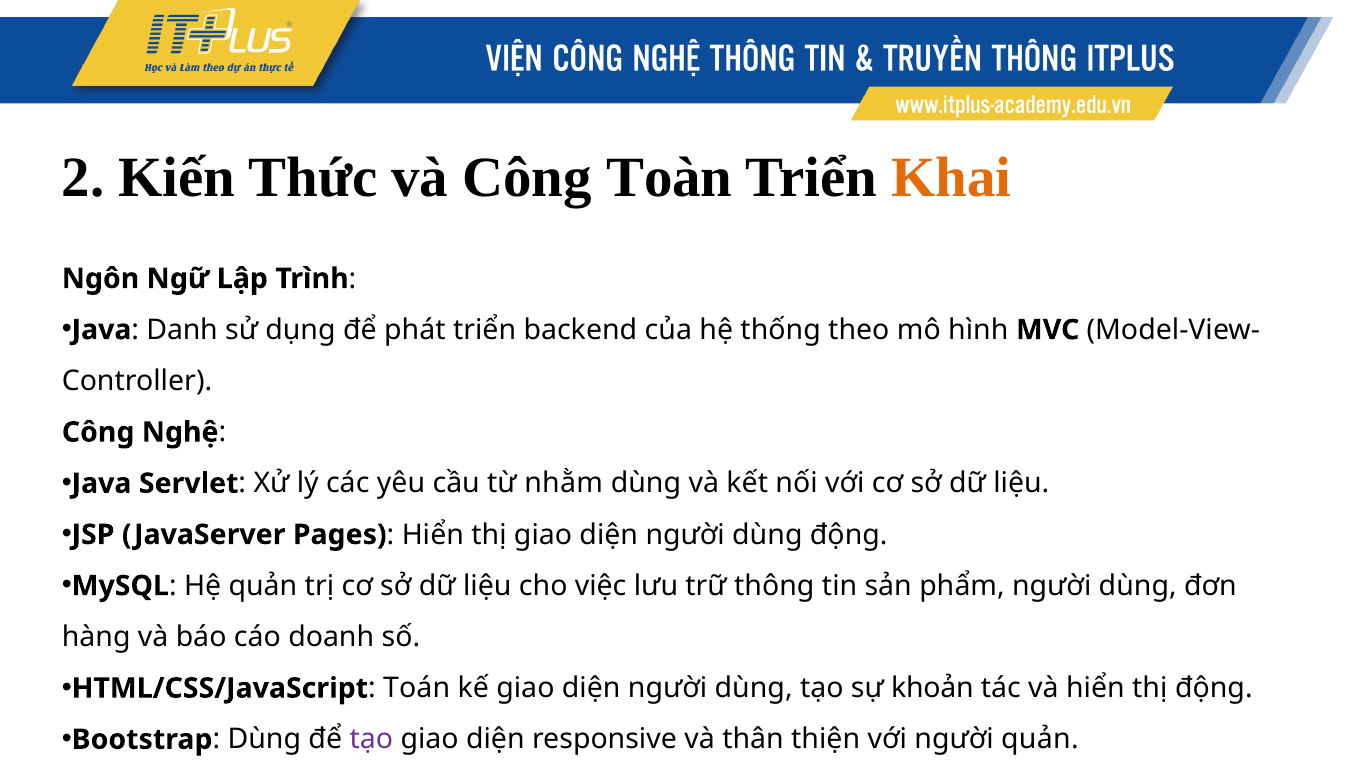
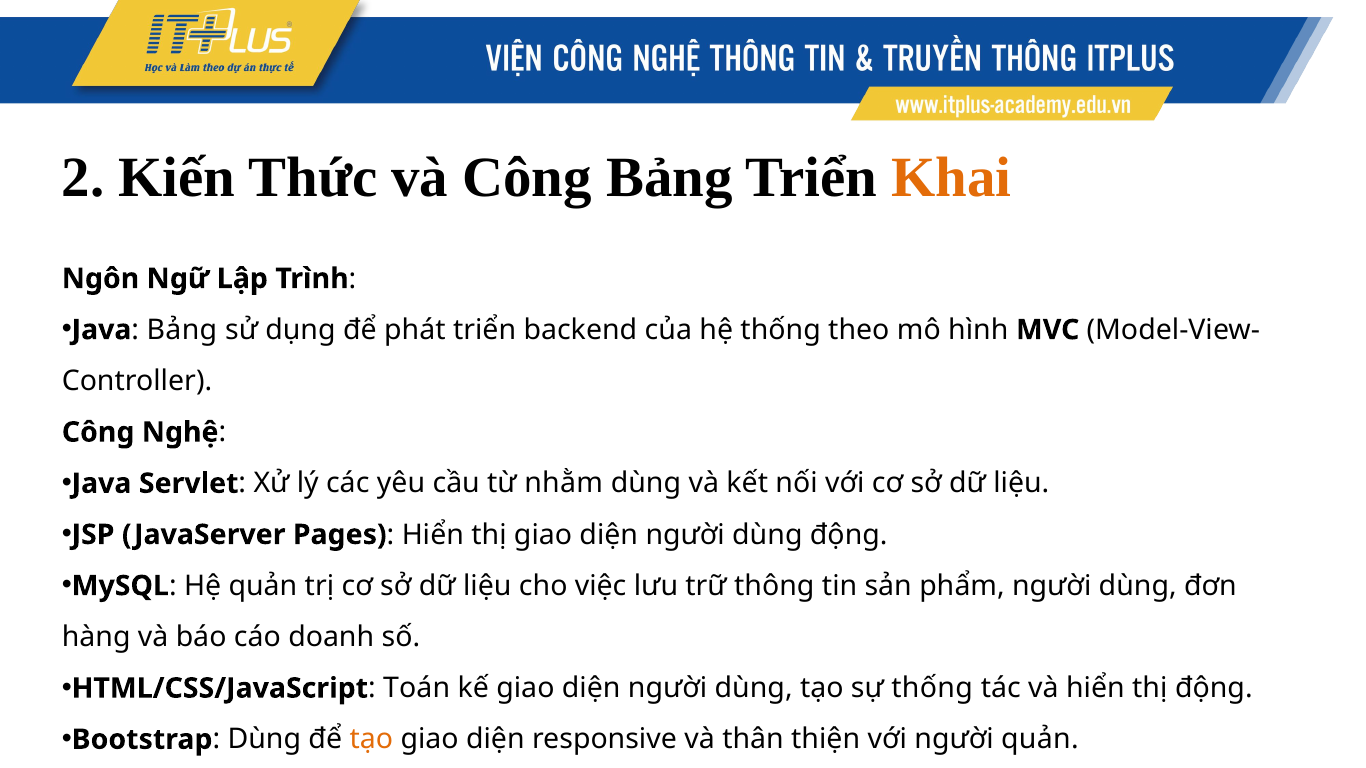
Công Toàn: Toàn -> Bảng
Danh at (182, 330): Danh -> Bảng
sự khoản: khoản -> thống
tạo at (371, 740) colour: purple -> orange
